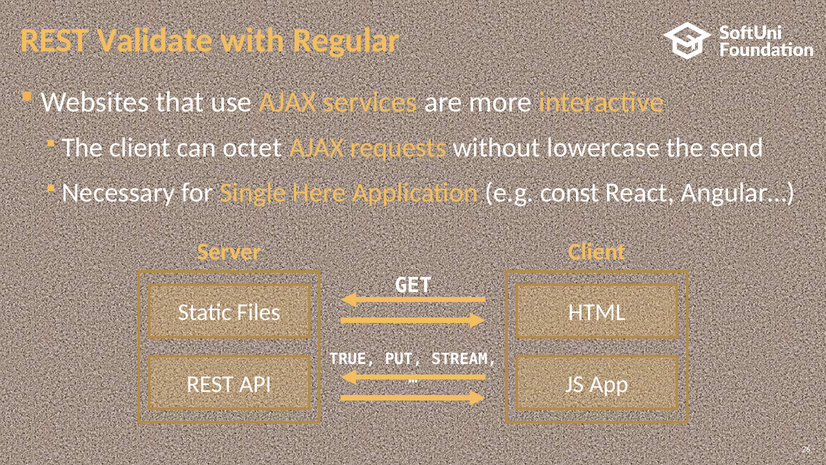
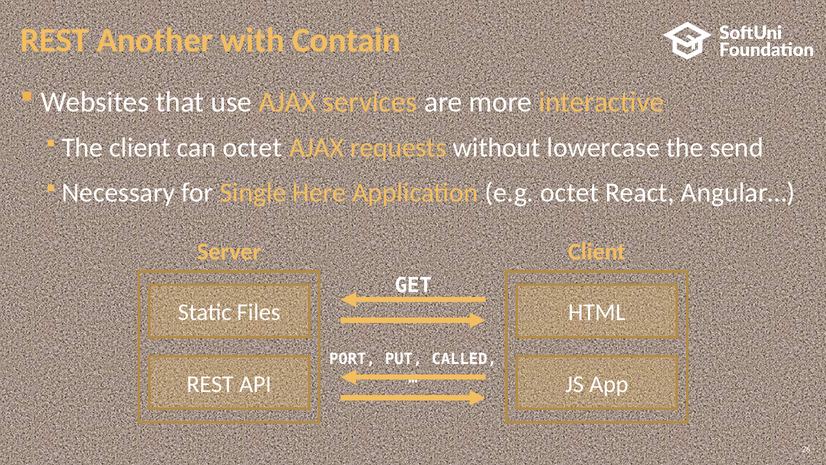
Validate: Validate -> Another
Regular: Regular -> Contain
e.g const: const -> octet
TRUE: TRUE -> PORT
STREAM: STREAM -> CALLED
